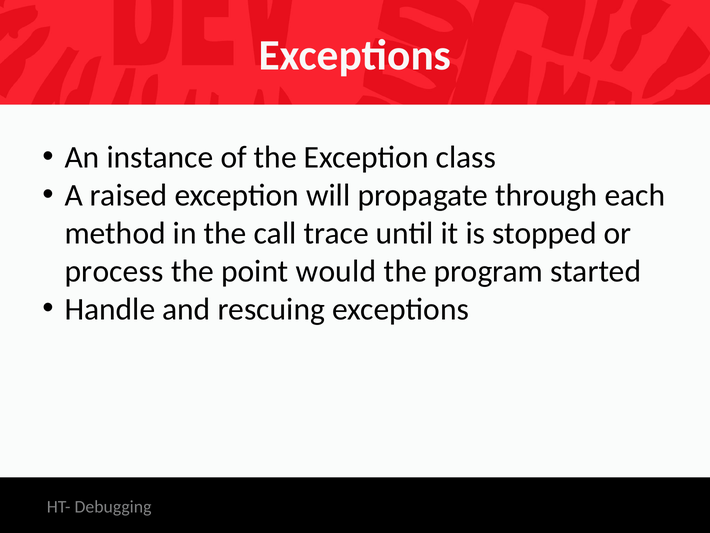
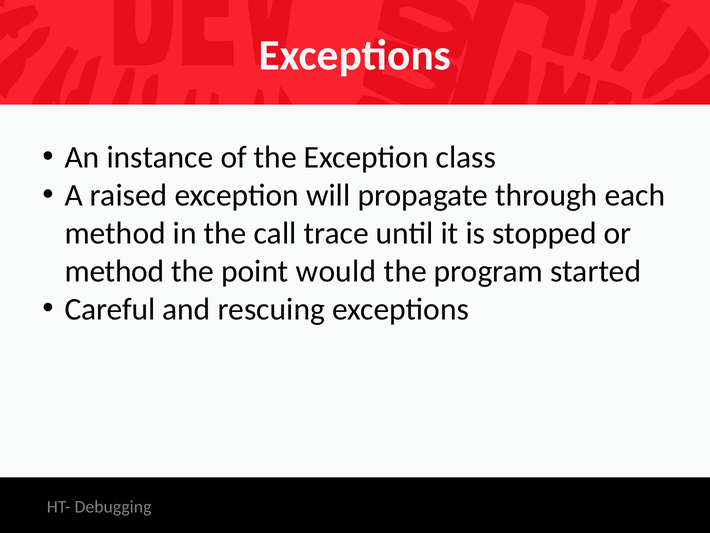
process at (114, 271): process -> method
Handle: Handle -> Careful
